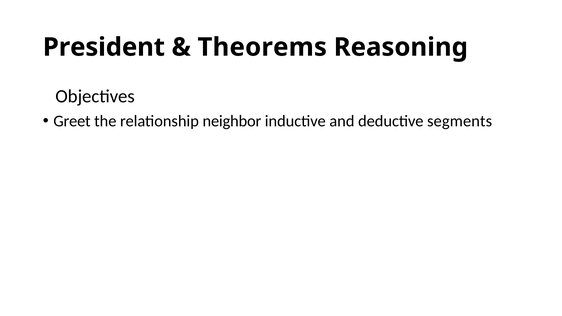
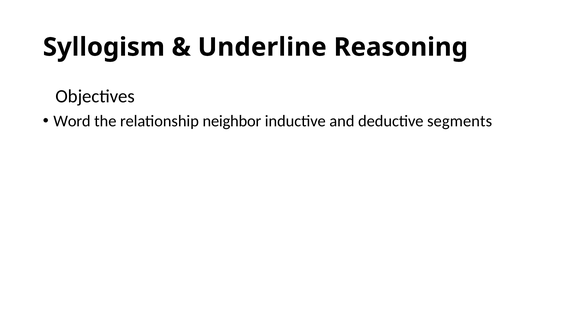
President: President -> Syllogism
Theorems: Theorems -> Underline
Greet: Greet -> Word
